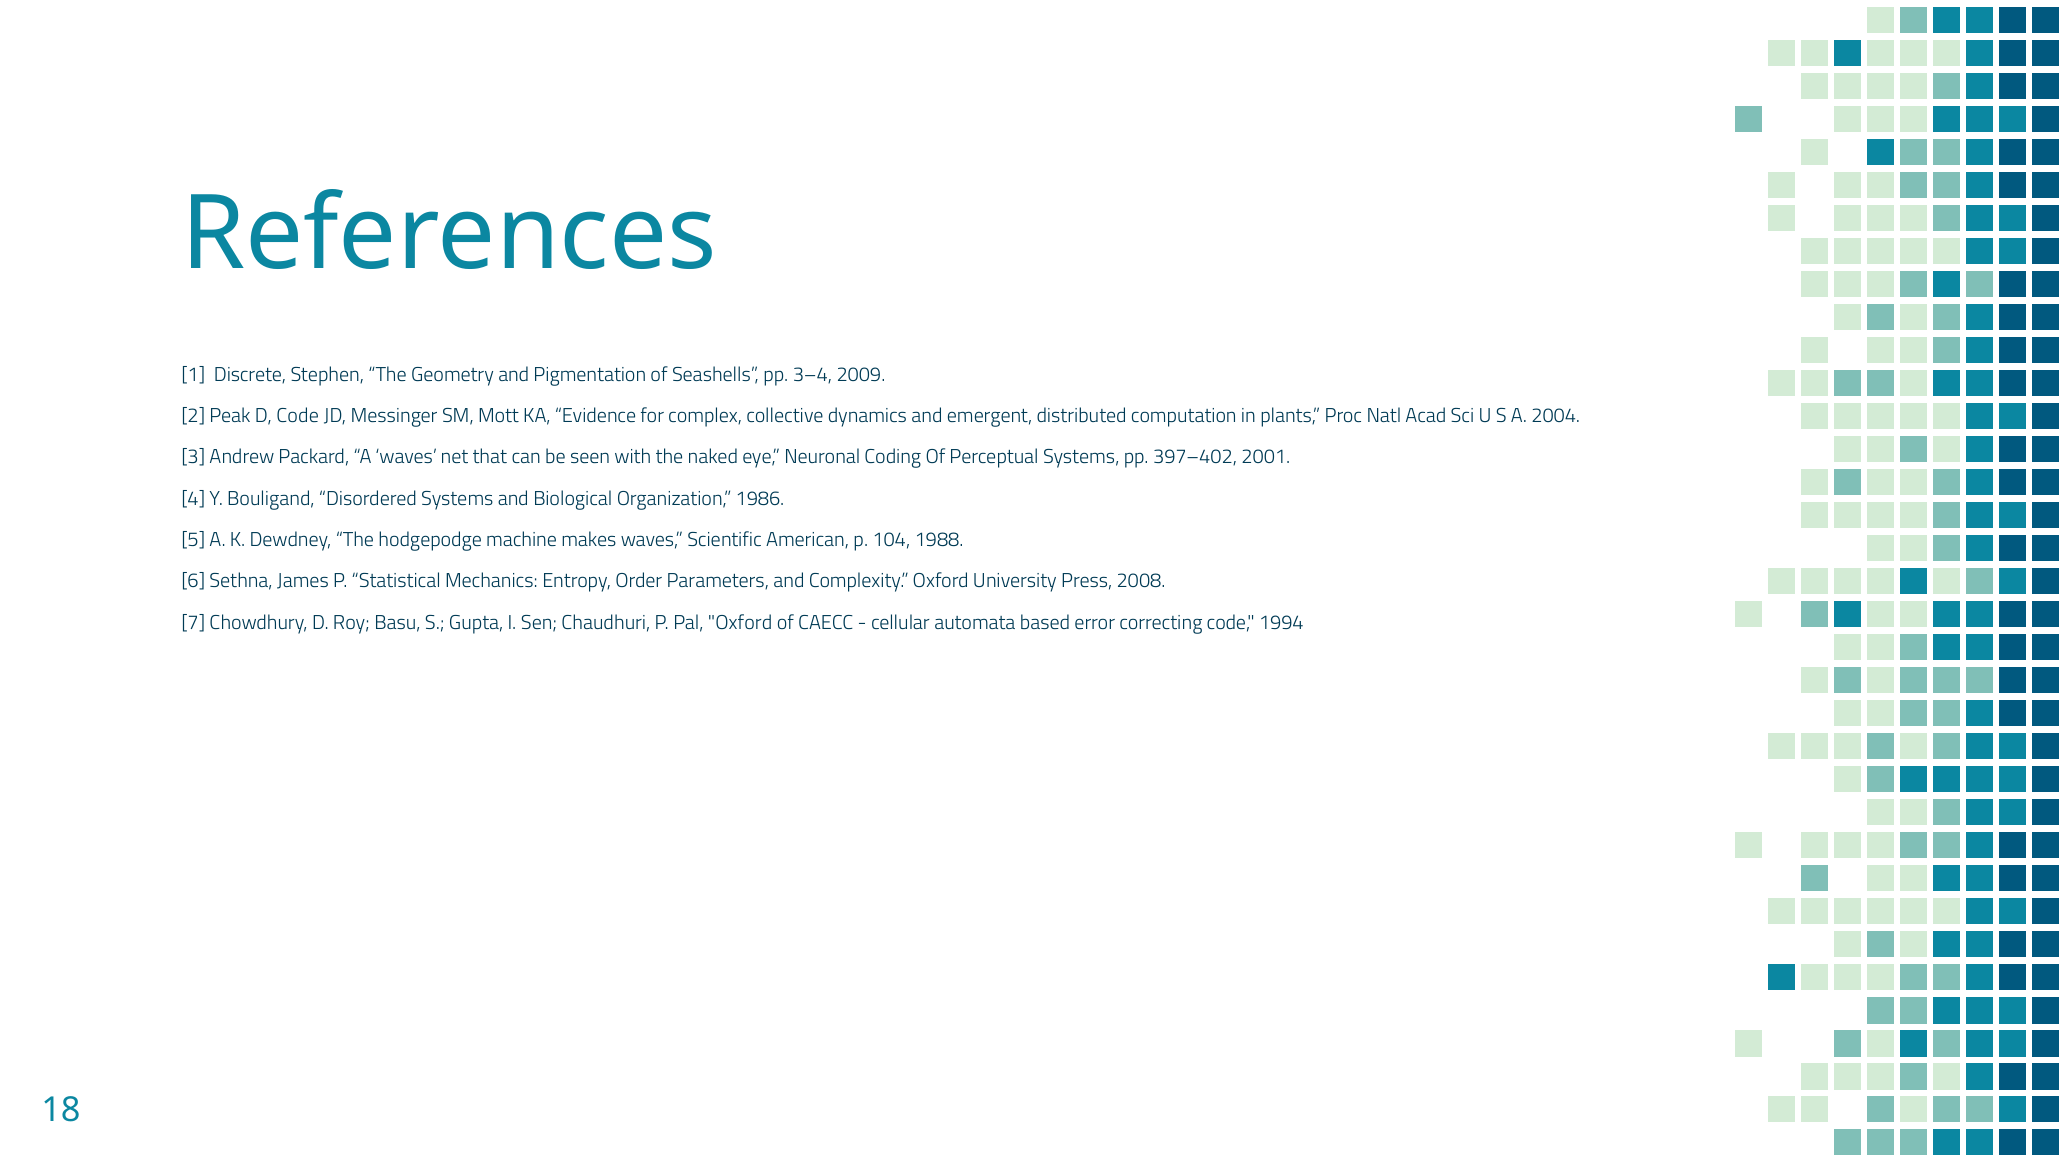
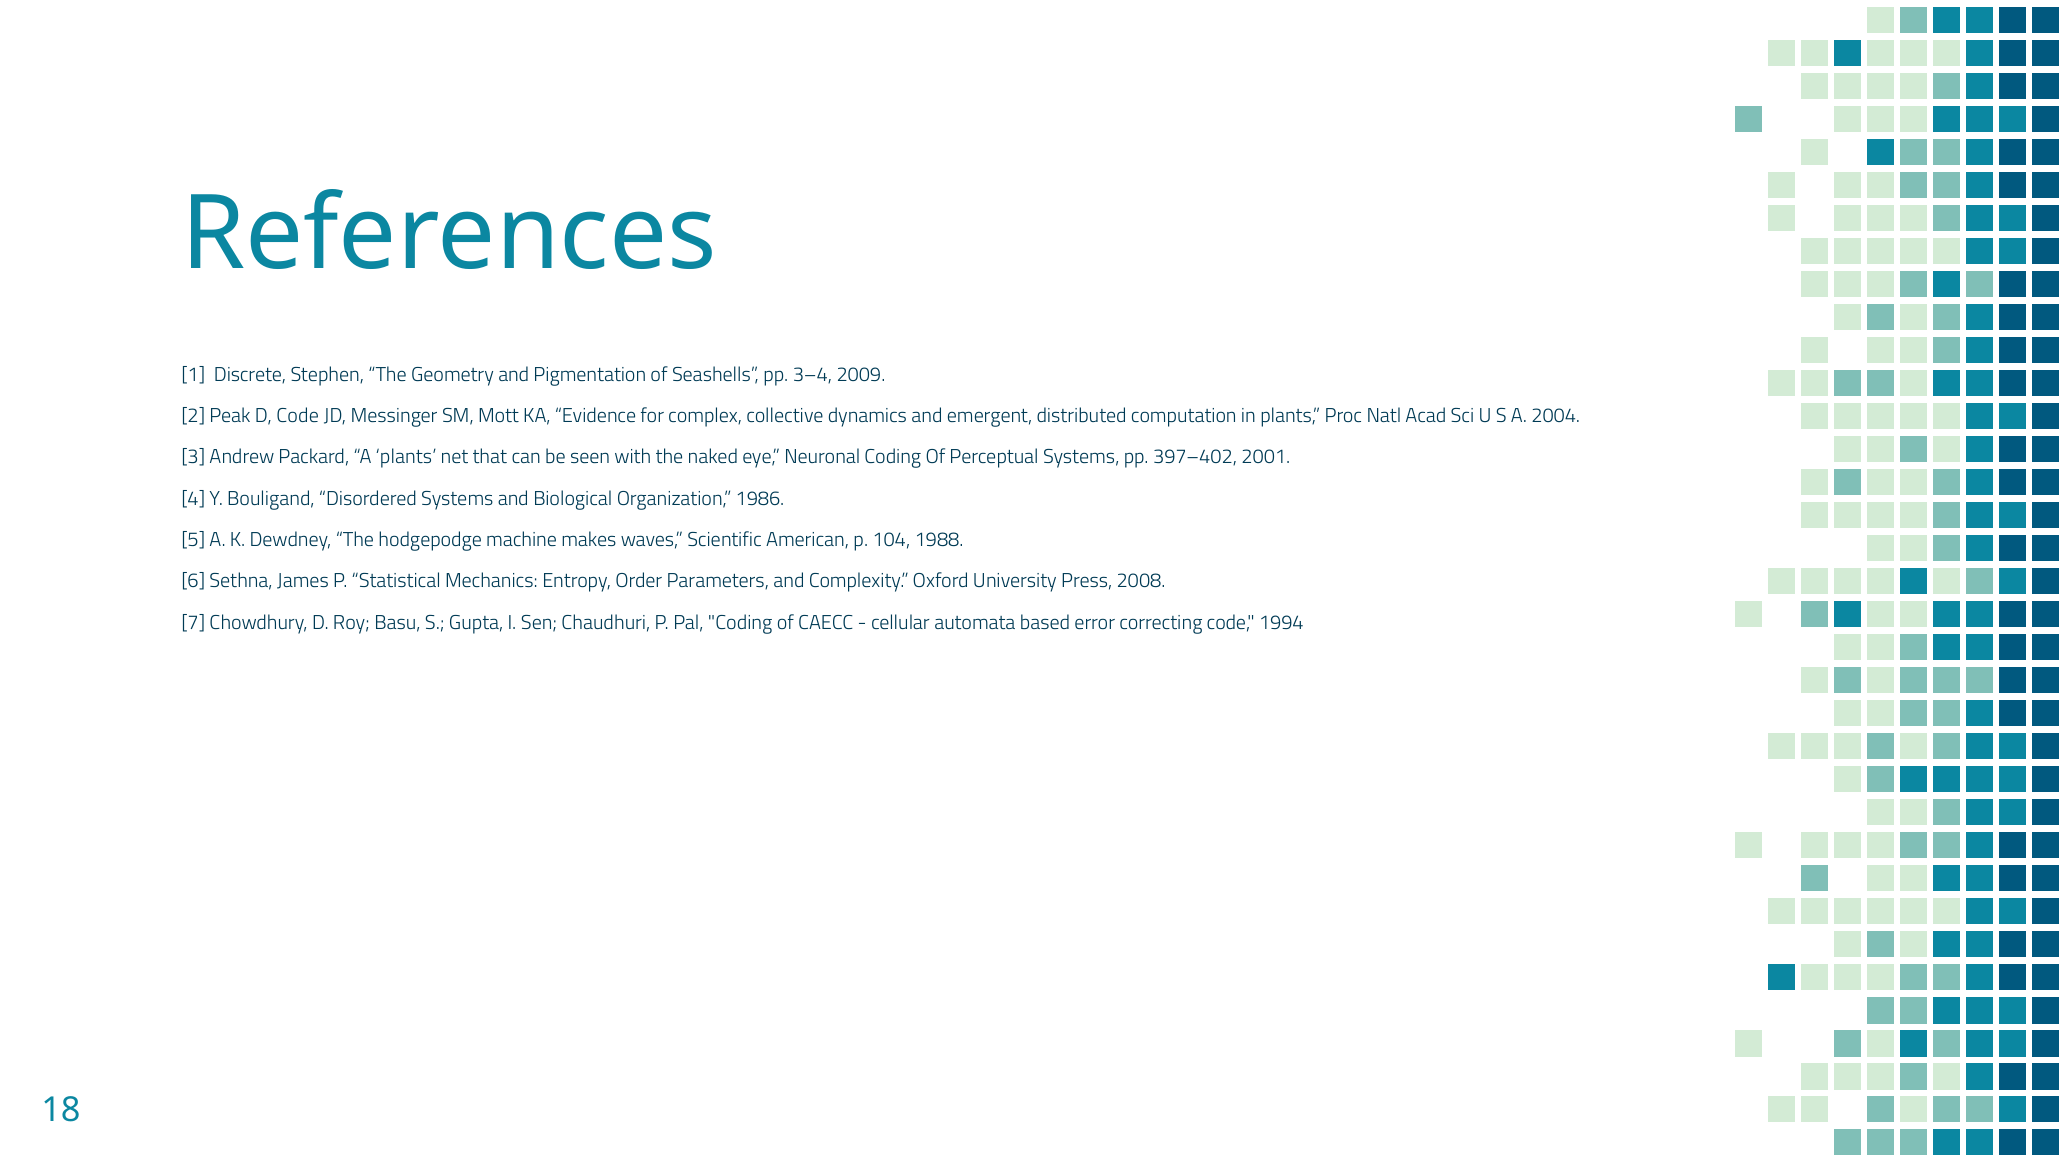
A waves: waves -> plants
Pal Oxford: Oxford -> Coding
